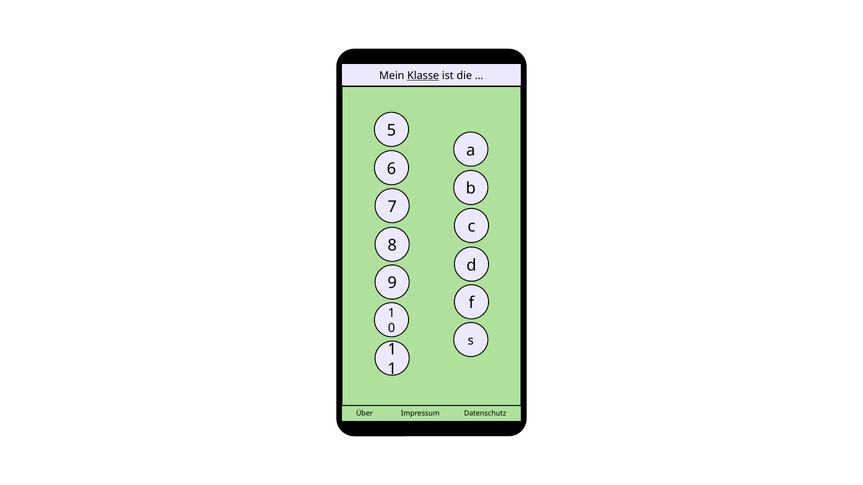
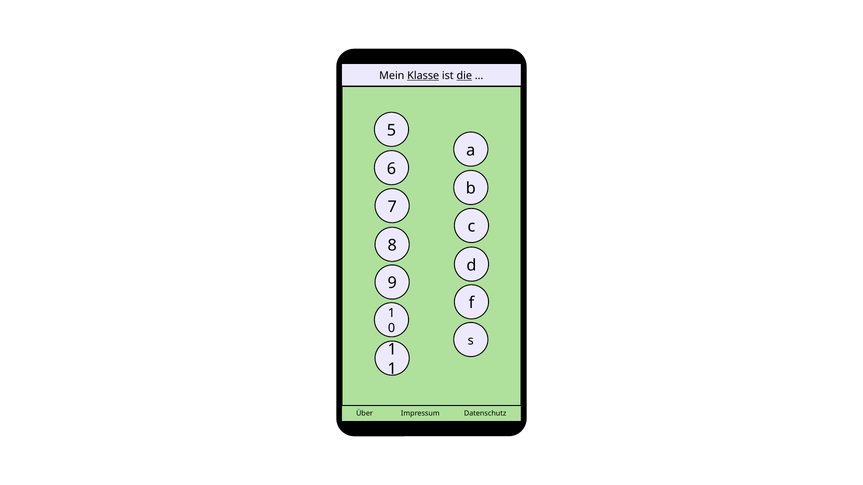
die underline: none -> present
